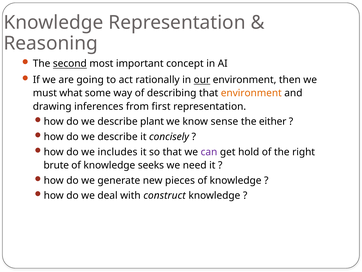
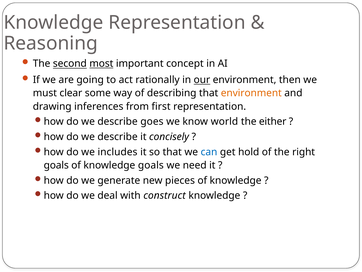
most underline: none -> present
what: what -> clear
plant: plant -> goes
sense: sense -> world
can colour: purple -> blue
brute at (56, 165): brute -> goals
knowledge seeks: seeks -> goals
